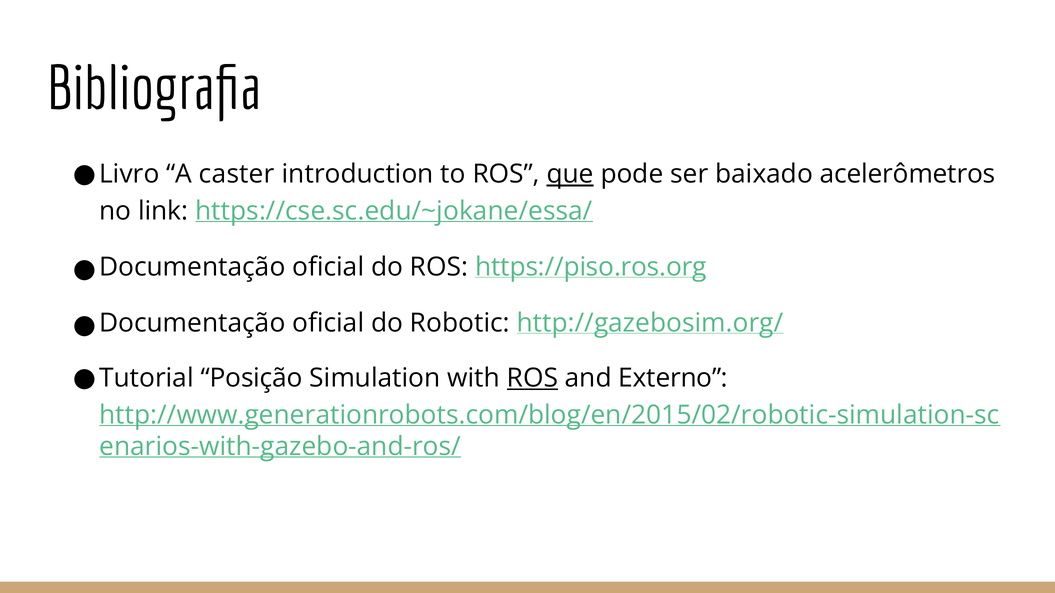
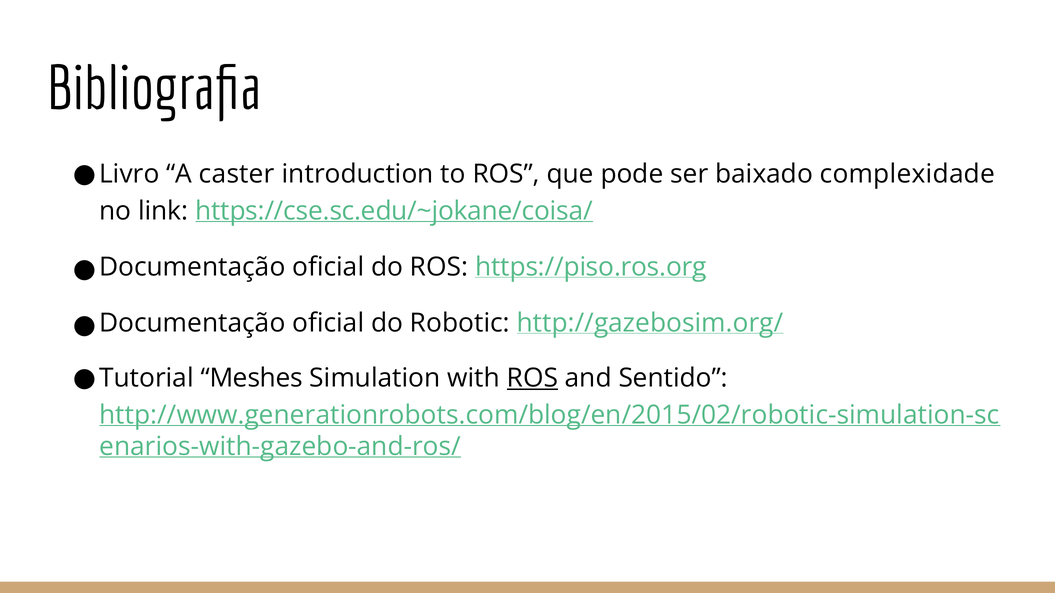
que underline: present -> none
acelerômetros: acelerômetros -> complexidade
https://cse.sc.edu/~jokane/essa/: https://cse.sc.edu/~jokane/essa/ -> https://cse.sc.edu/~jokane/coisa/
Posição: Posição -> Meshes
Externo: Externo -> Sentido
